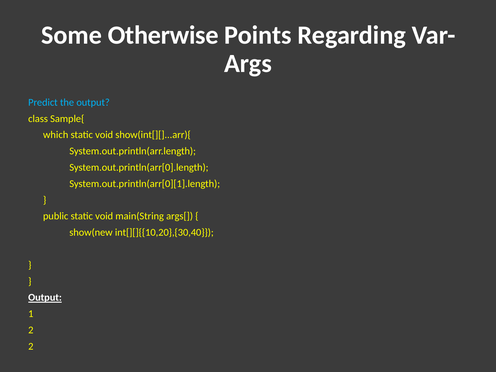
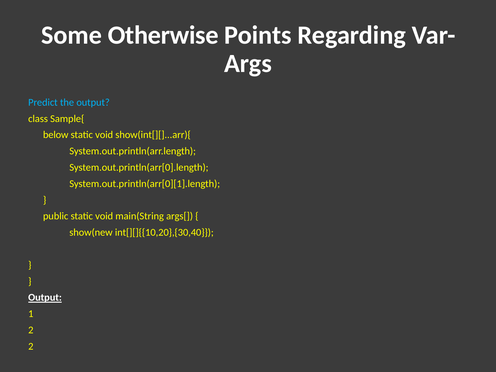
which: which -> below
